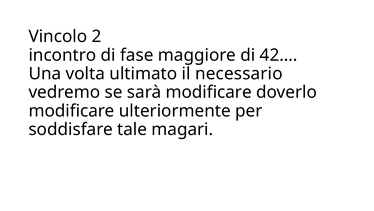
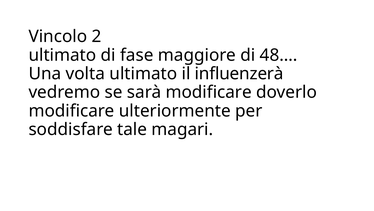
incontro at (62, 55): incontro -> ultimato
42…: 42… -> 48…
necessario: necessario -> influenzerà
